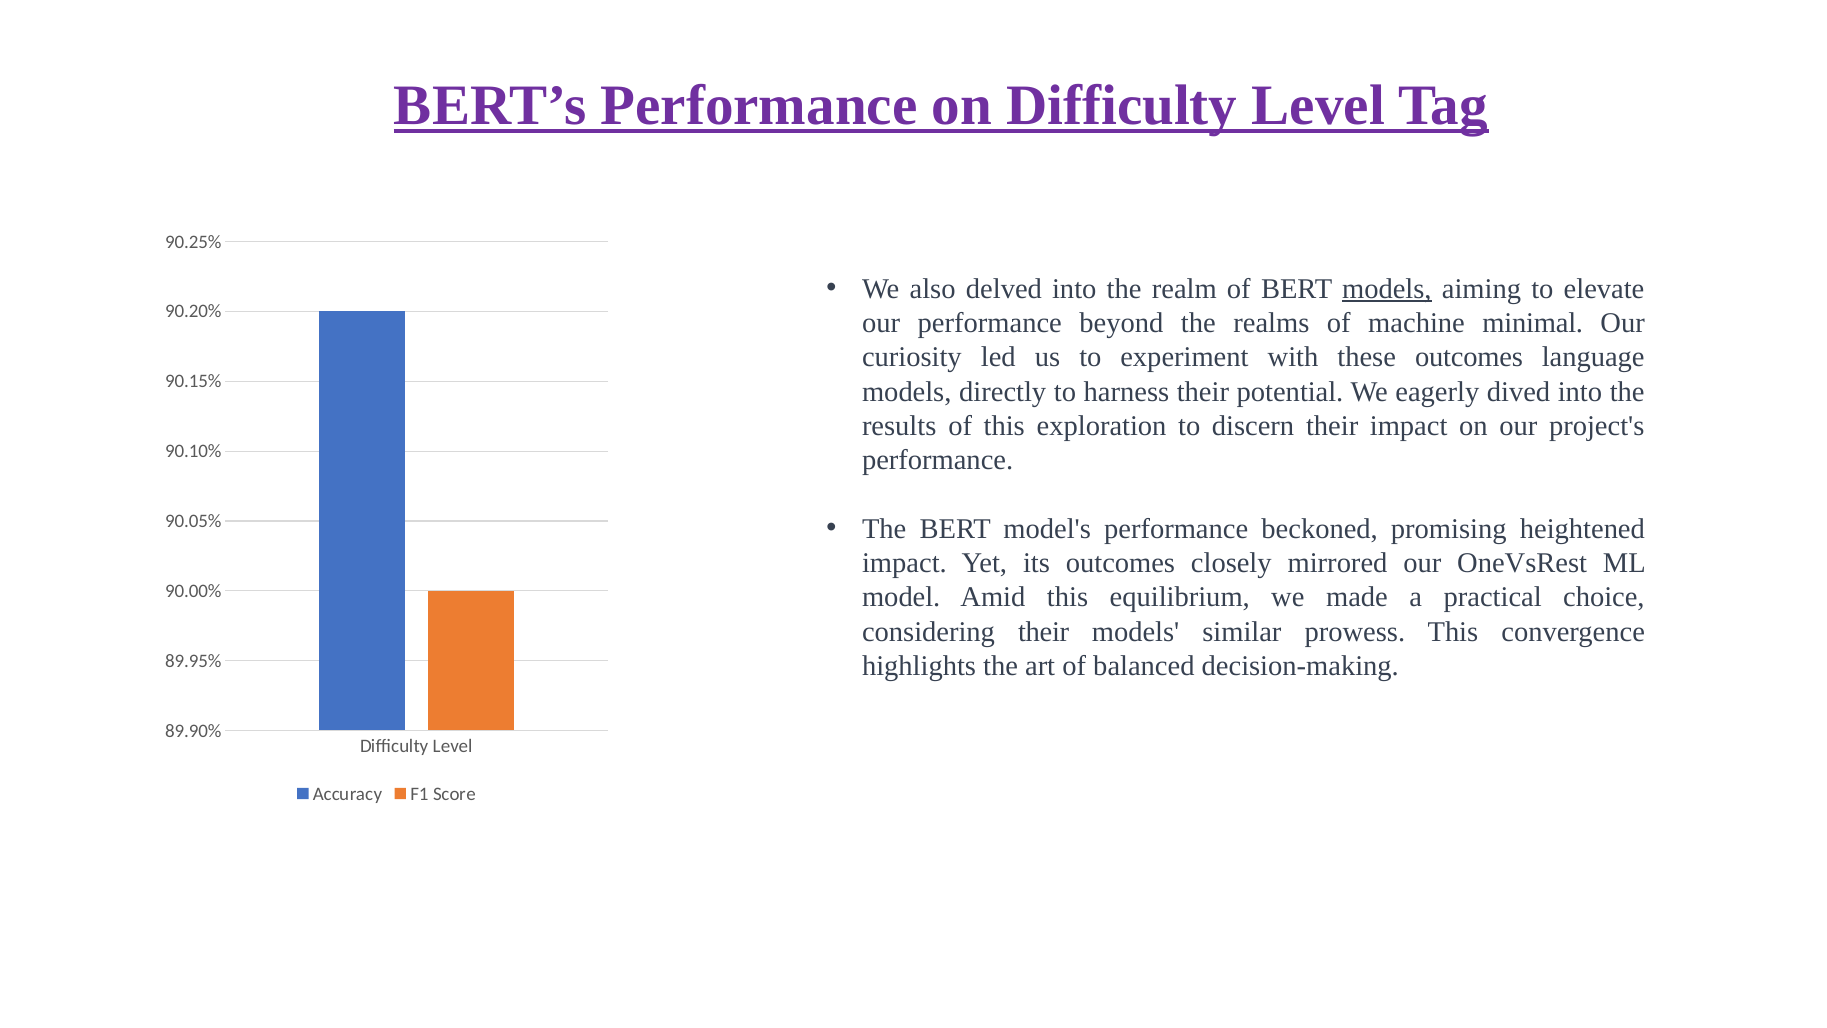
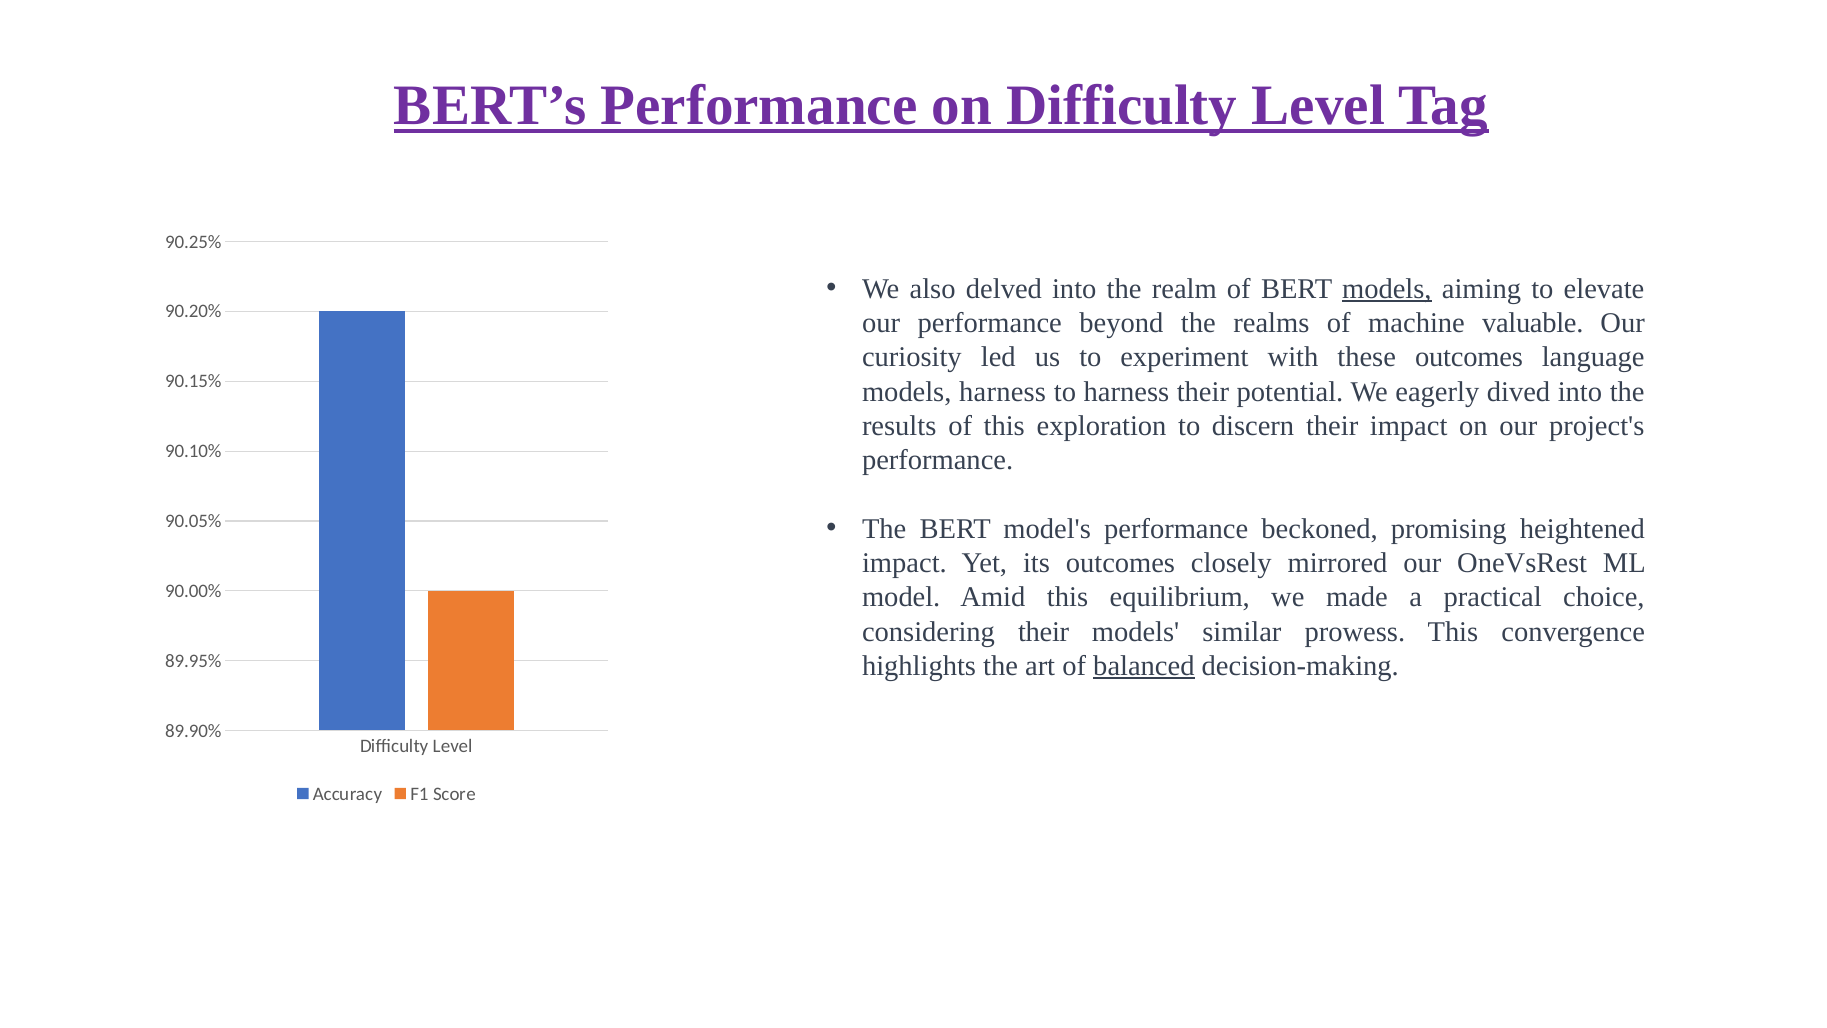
minimal: minimal -> valuable
models directly: directly -> harness
balanced underline: none -> present
